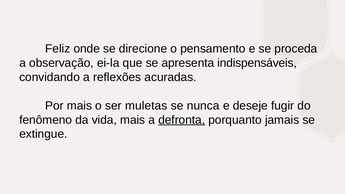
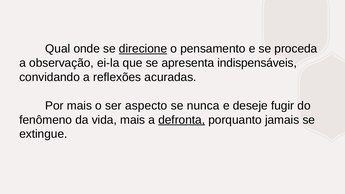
Feliz: Feliz -> Qual
direcione underline: none -> present
muletas: muletas -> aspecto
